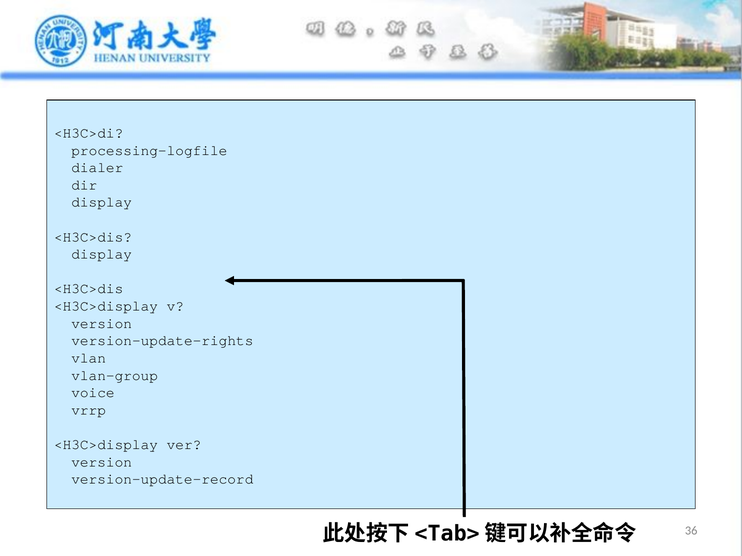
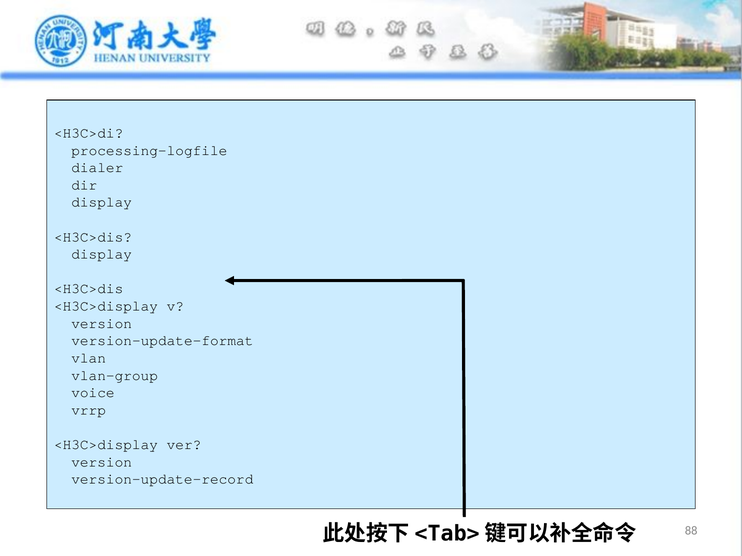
version-update-rights: version-update-rights -> version-update-format
36: 36 -> 88
